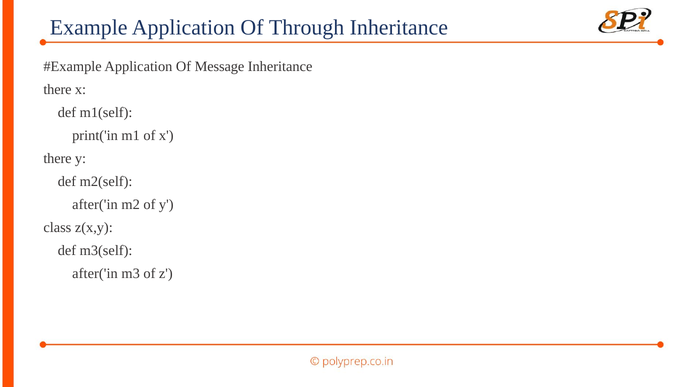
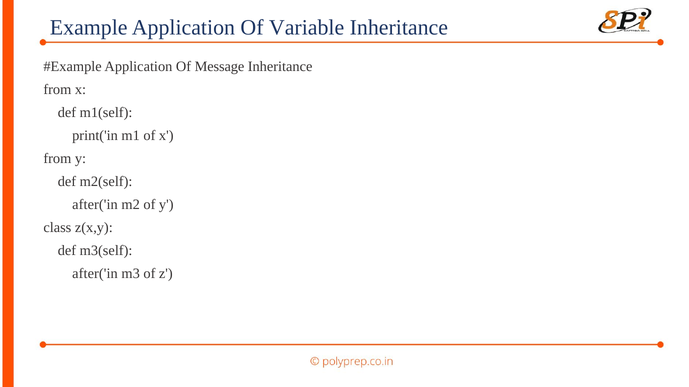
Through: Through -> Variable
there at (57, 90): there -> from
there at (57, 159): there -> from
